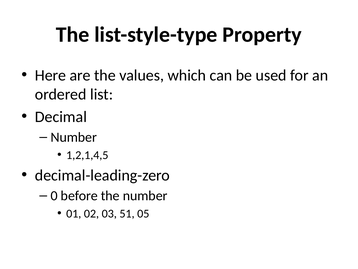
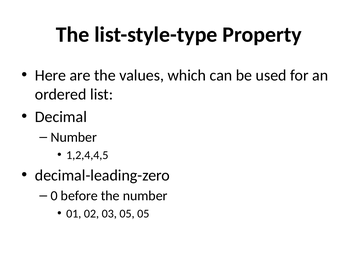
1,2,1,4,5: 1,2,1,4,5 -> 1,2,4,4,5
03 51: 51 -> 05
